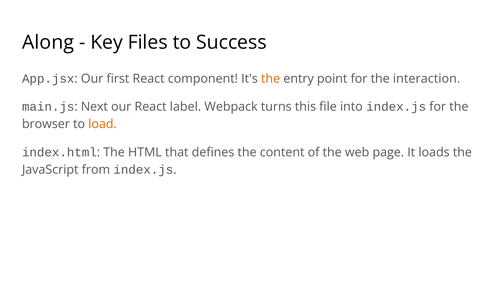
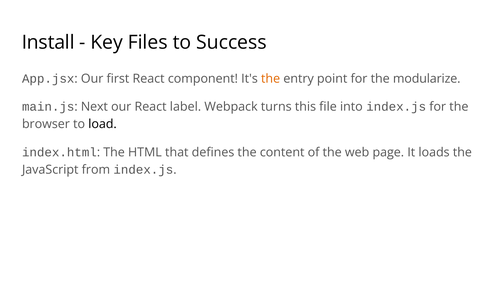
Along: Along -> Install
interaction: interaction -> modularize
load colour: orange -> black
